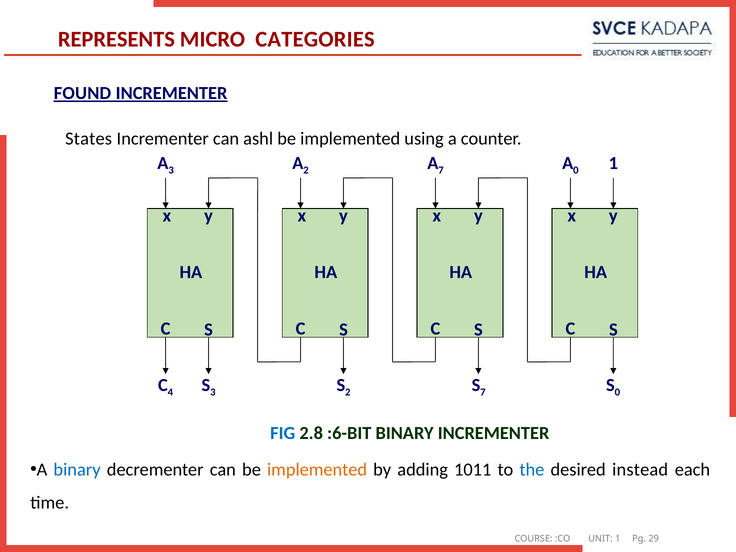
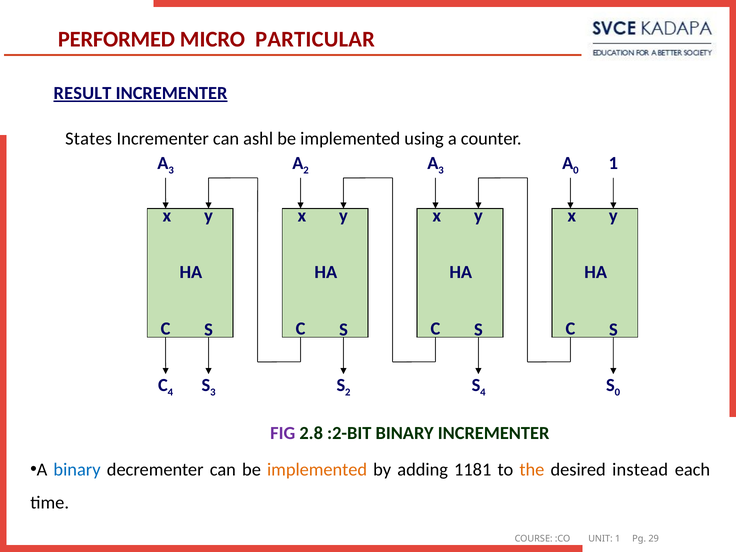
REPRESENTS: REPRESENTS -> PERFORMED
CATEGORIES: CATEGORIES -> PARTICULAR
FOUND: FOUND -> RESULT
7 at (441, 170): 7 -> 3
S 7: 7 -> 4
FIG colour: blue -> purple
:6-BIT: :6-BIT -> :2-BIT
1011: 1011 -> 1181
the colour: blue -> orange
